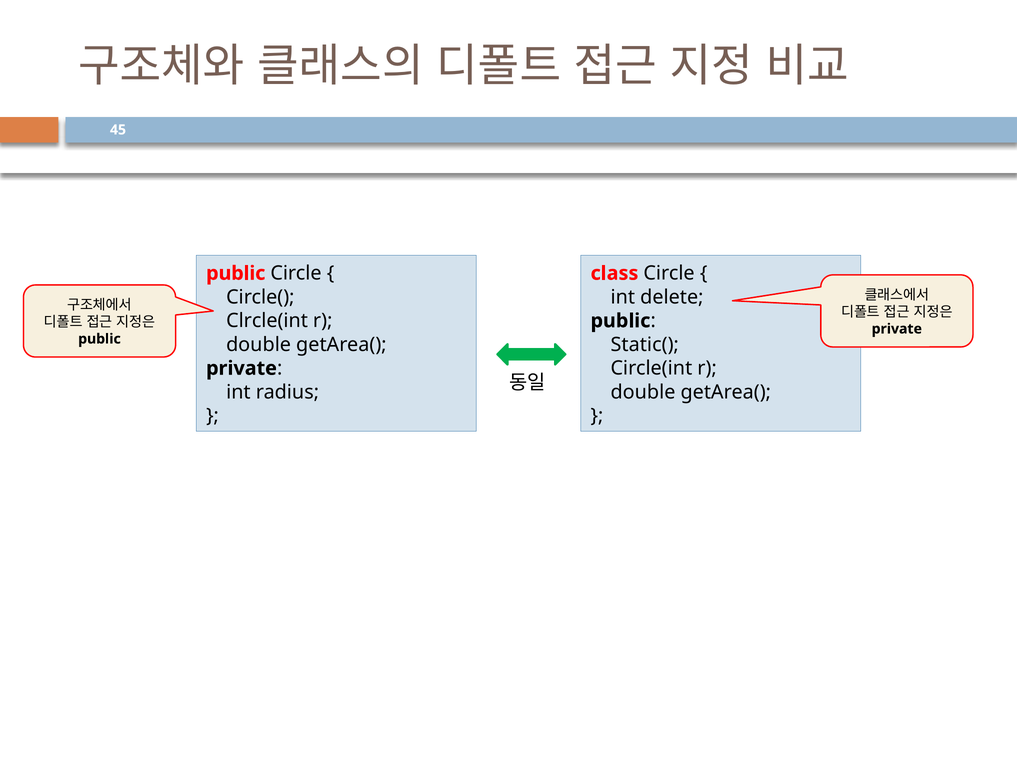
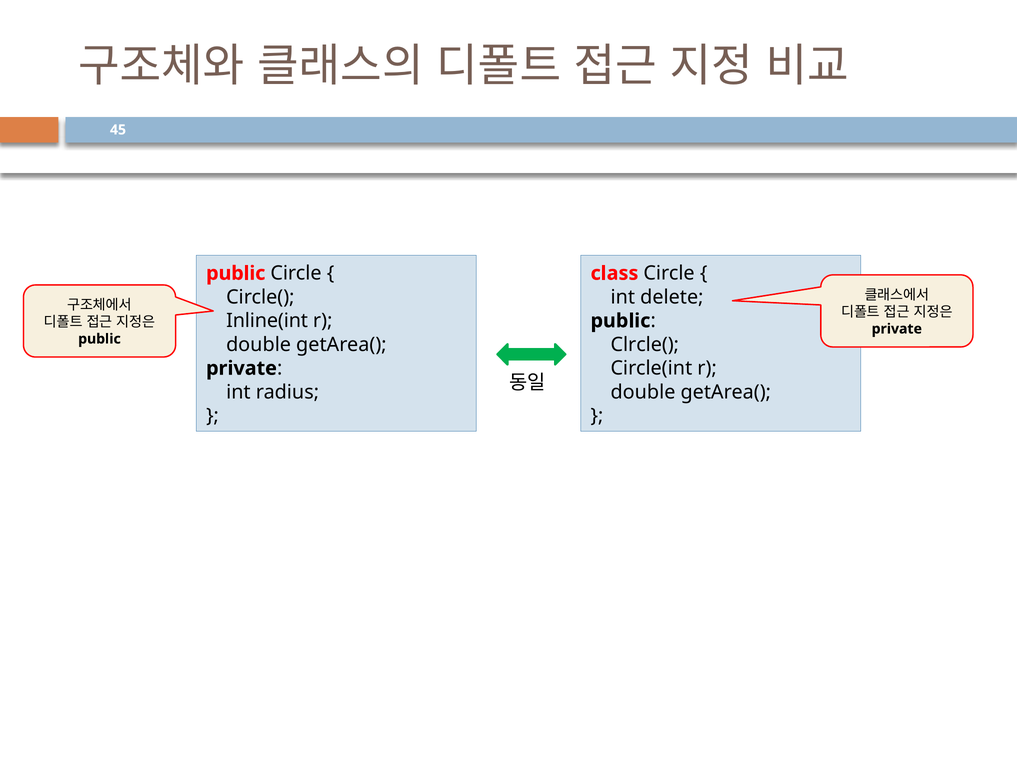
Clrcle(int: Clrcle(int -> Inline(int
Static(: Static( -> Clrcle(
